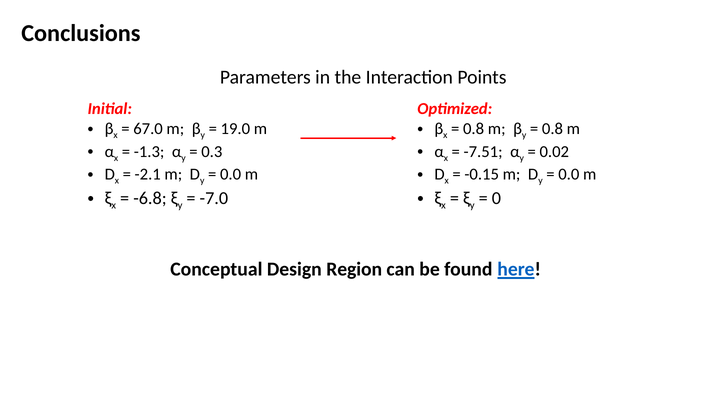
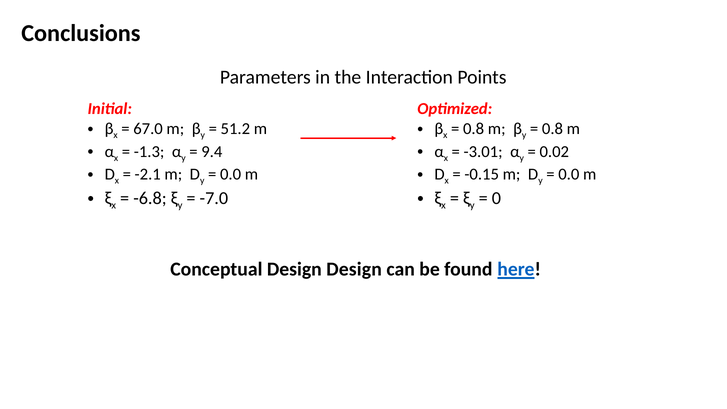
19.0: 19.0 -> 51.2
0.3: 0.3 -> 9.4
-7.51: -7.51 -> -3.01
Design Region: Region -> Design
